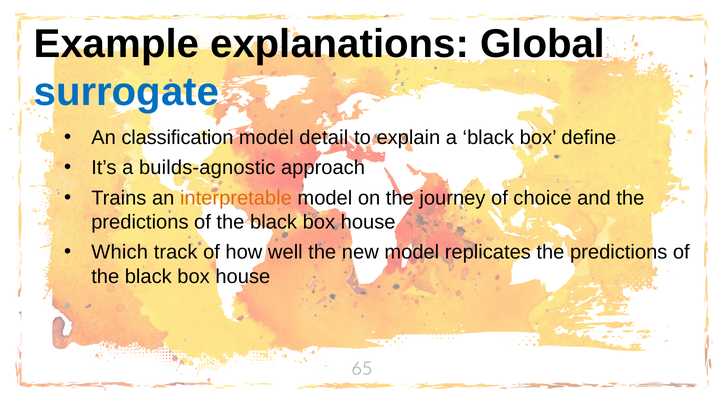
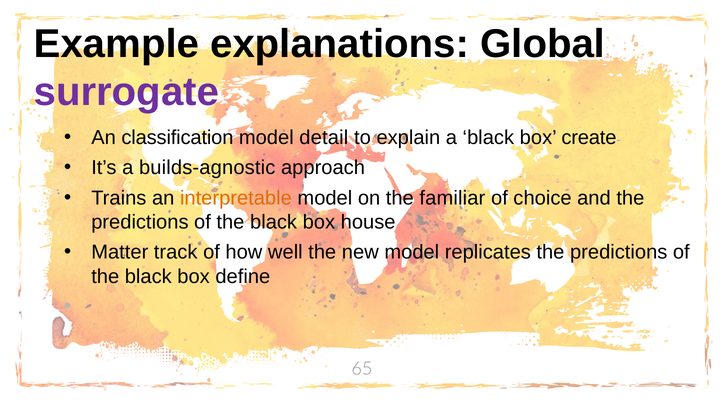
surrogate colour: blue -> purple
define: define -> create
journey: journey -> familiar
Which: Which -> Matter
house at (243, 277): house -> define
